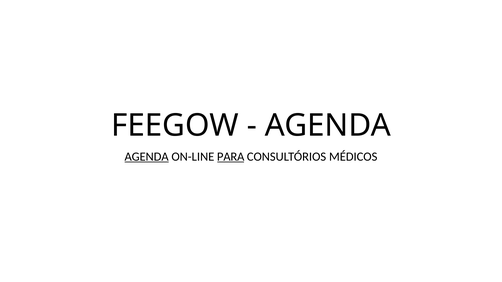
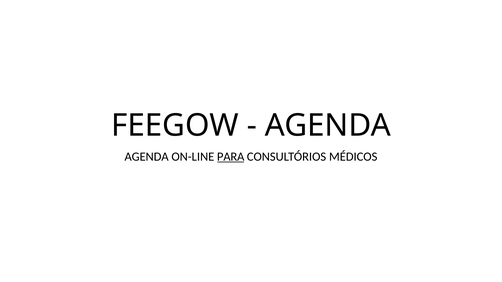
AGENDA at (147, 157) underline: present -> none
